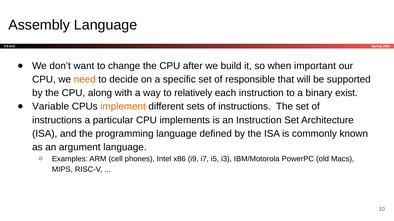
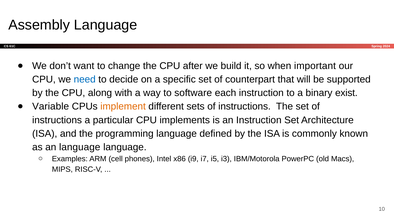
need colour: orange -> blue
responsible: responsible -> counterpart
relatively: relatively -> software
an argument: argument -> language
